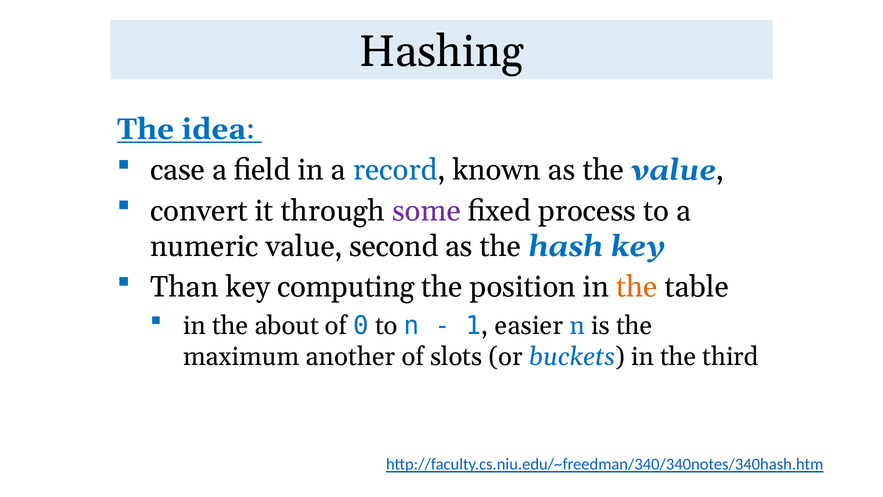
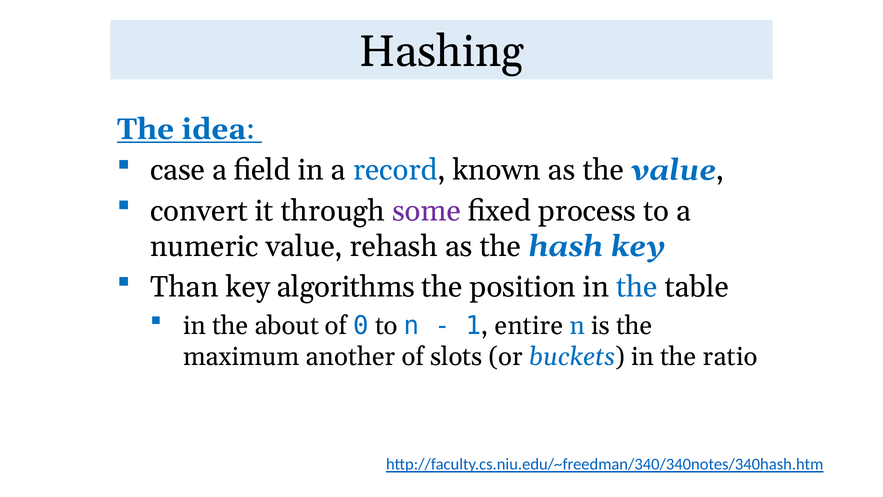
second: second -> rehash
computing: computing -> algorithms
the at (637, 287) colour: orange -> blue
easier: easier -> entire
third: third -> ratio
